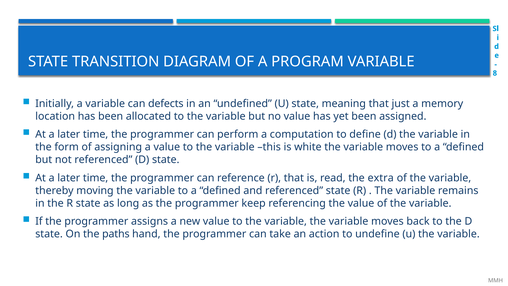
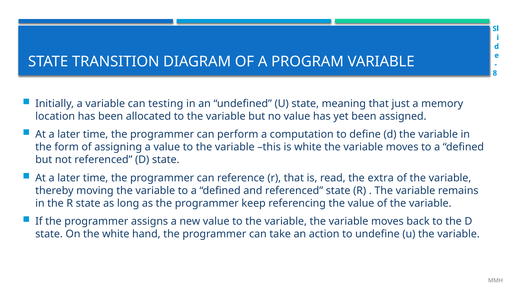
defects: defects -> testing
the paths: paths -> white
